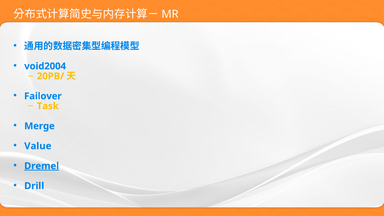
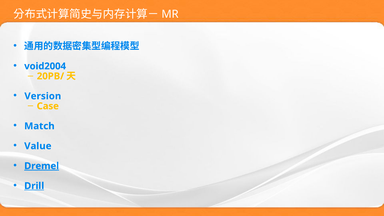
Failover: Failover -> Version
Task: Task -> Case
Merge: Merge -> Match
Drill underline: none -> present
